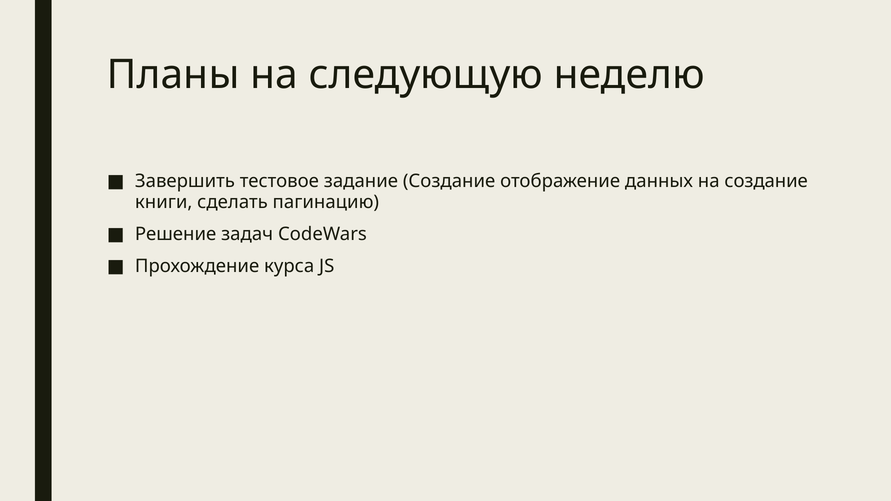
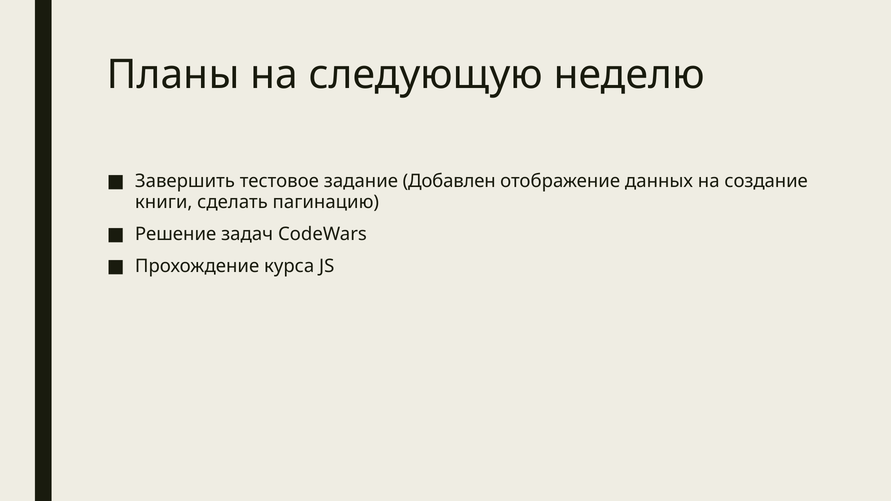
задание Создание: Создание -> Добавлен
